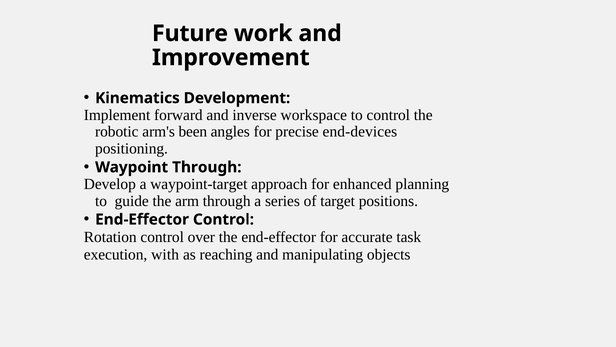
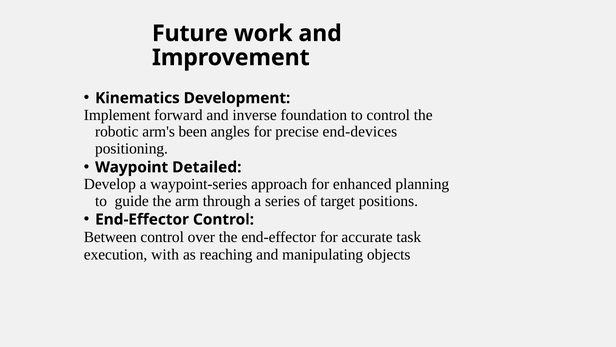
workspace: workspace -> foundation
Waypoint Through: Through -> Detailed
waypoint-target: waypoint-target -> waypoint-series
Rotation: Rotation -> Between
